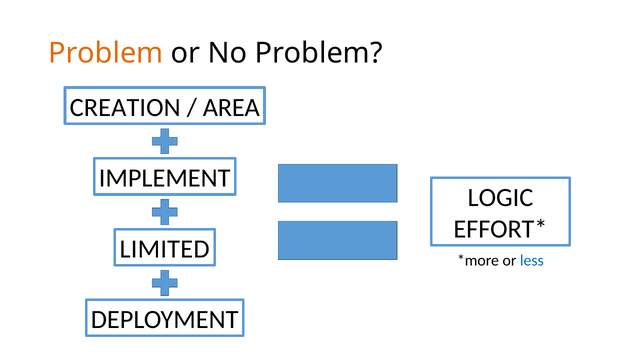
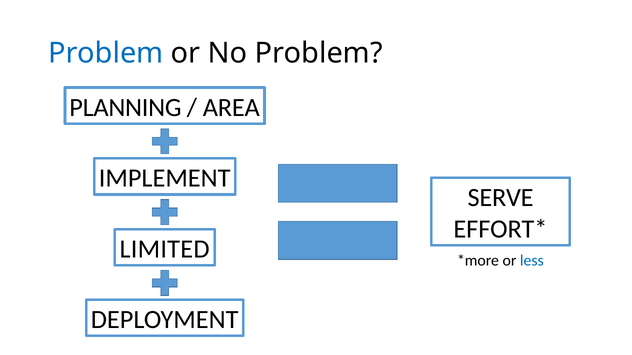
Problem at (106, 53) colour: orange -> blue
CREATION: CREATION -> PLANNING
LOGIC: LOGIC -> SERVE
